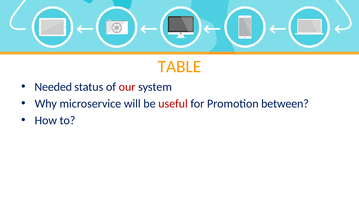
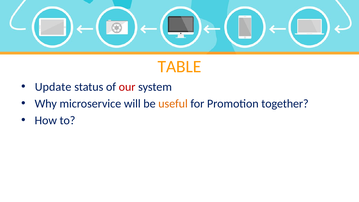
Needed: Needed -> Update
useful colour: red -> orange
between: between -> together
